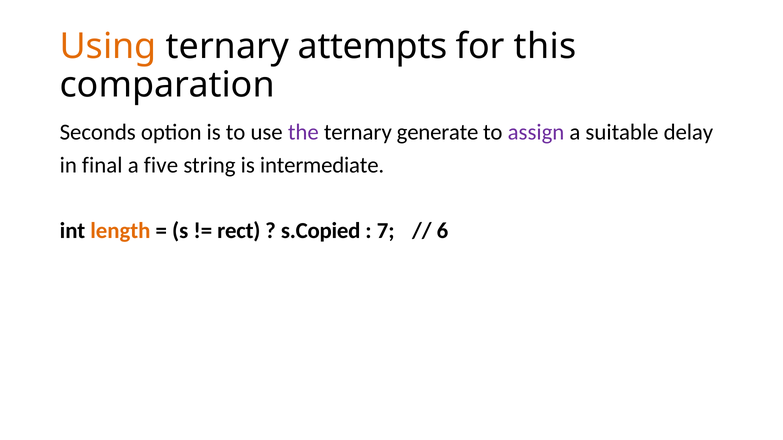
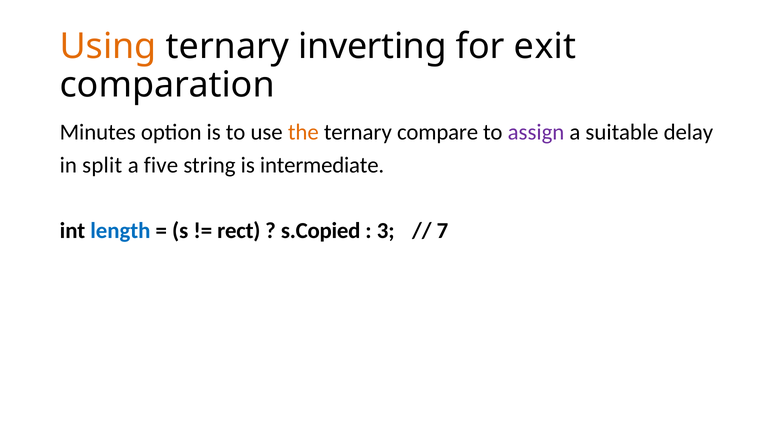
attempts: attempts -> inverting
this: this -> exit
Seconds: Seconds -> Minutes
the colour: purple -> orange
generate: generate -> compare
final: final -> split
length colour: orange -> blue
7: 7 -> 3
6: 6 -> 7
